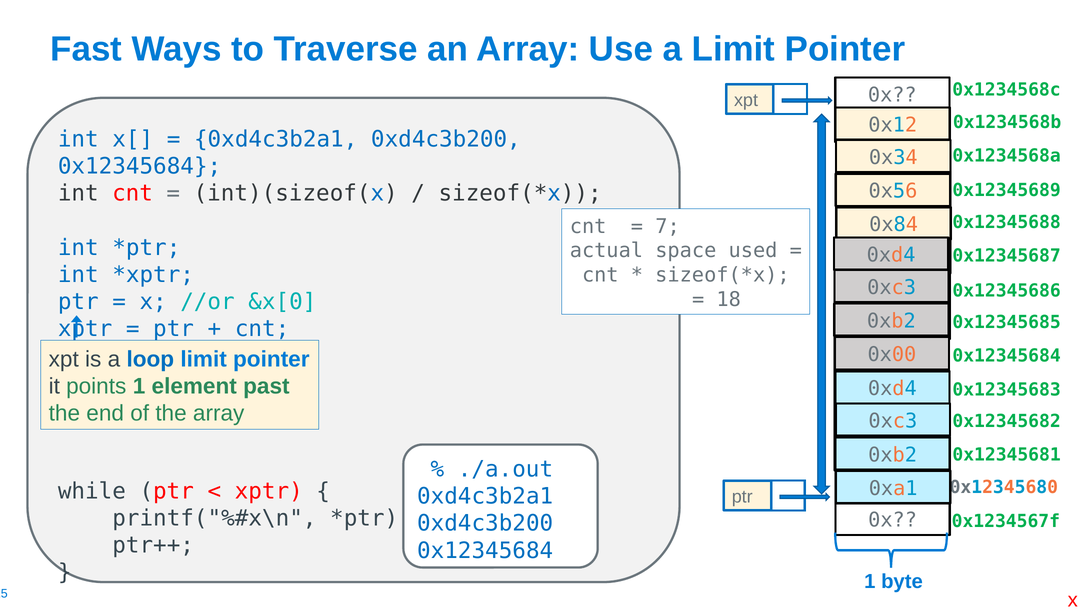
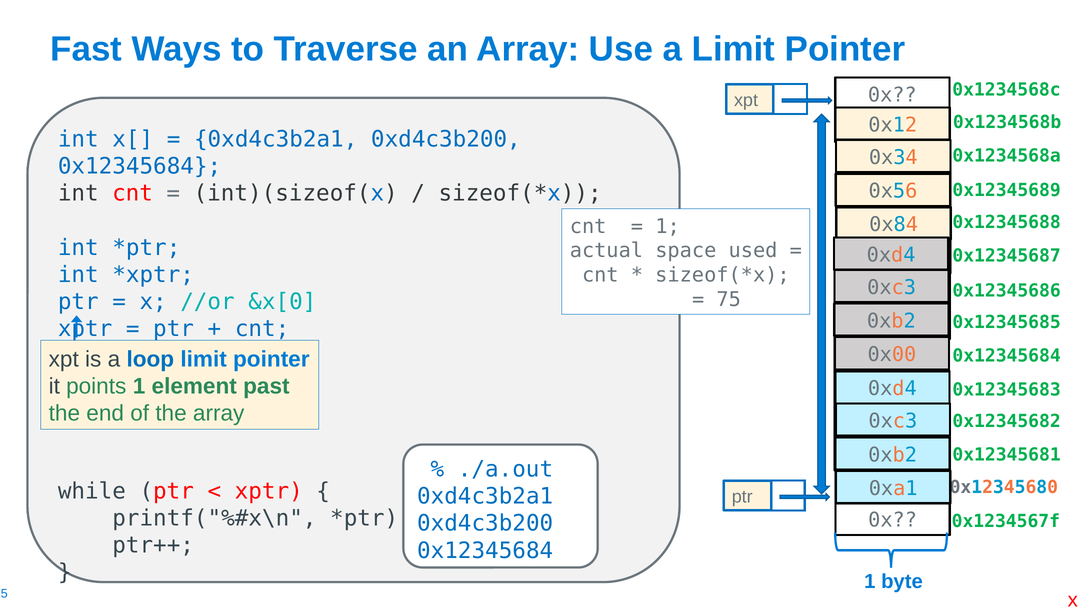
7 at (668, 226): 7 -> 1
18: 18 -> 75
